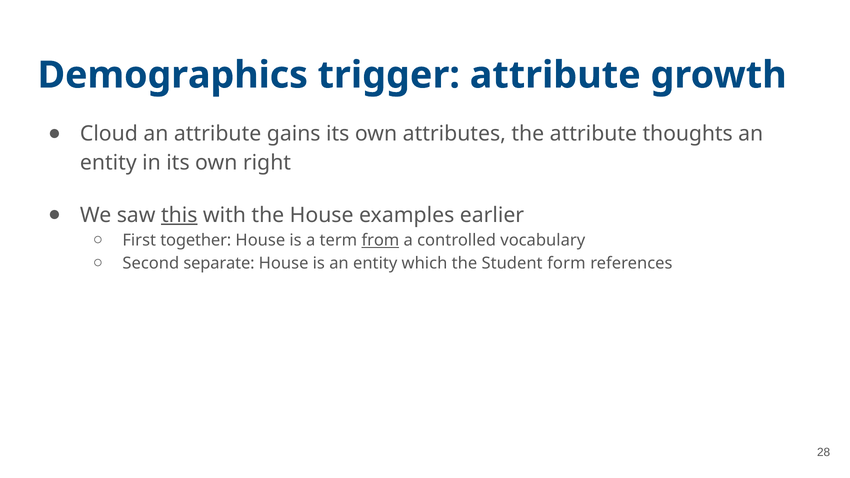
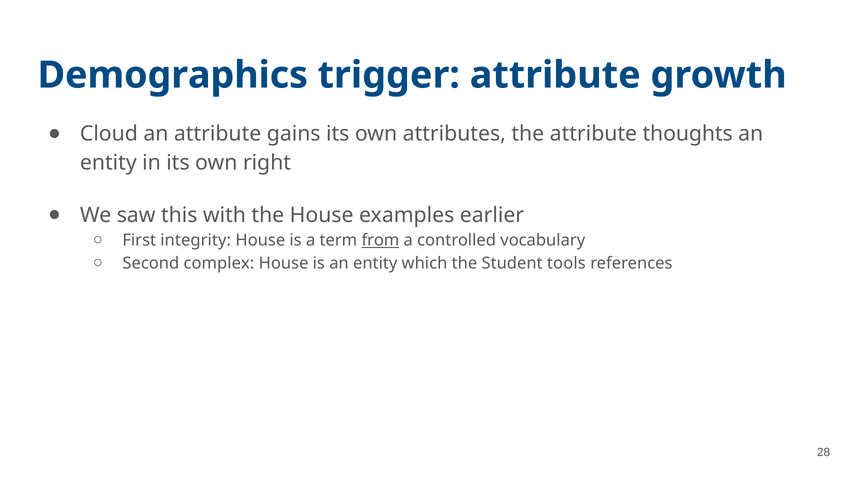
this underline: present -> none
together: together -> integrity
separate: separate -> complex
form: form -> tools
